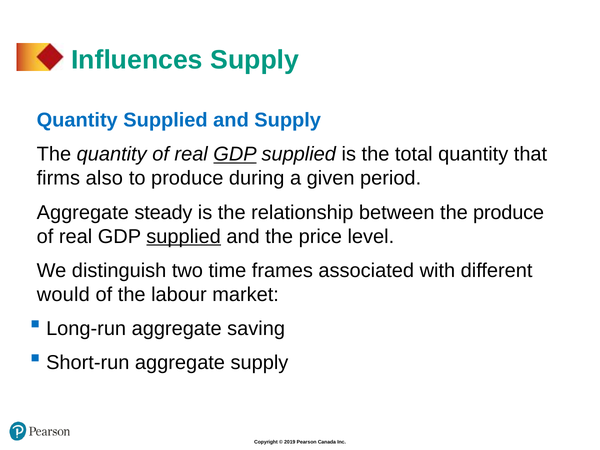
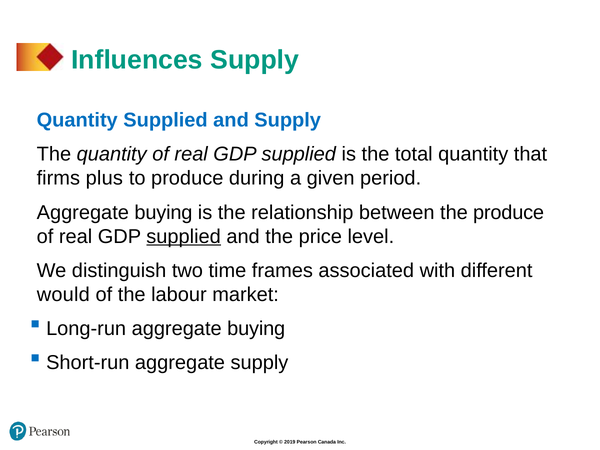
GDP at (235, 154) underline: present -> none
also: also -> plus
steady at (163, 212): steady -> buying
Long-run aggregate saving: saving -> buying
